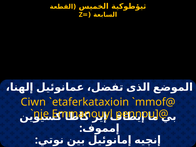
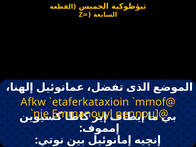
Ciwn: Ciwn -> Afkw
